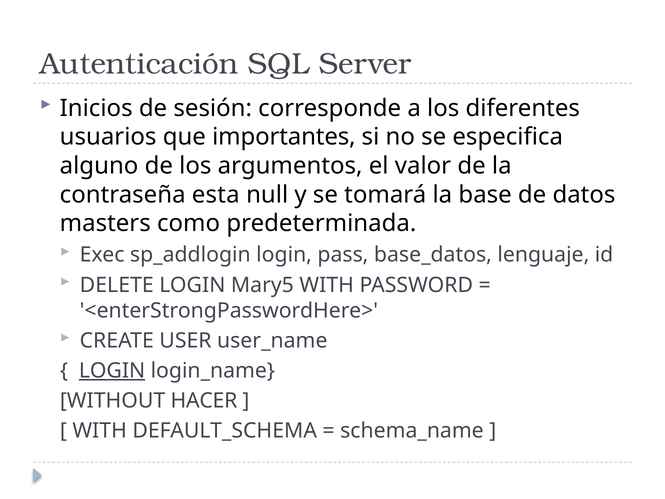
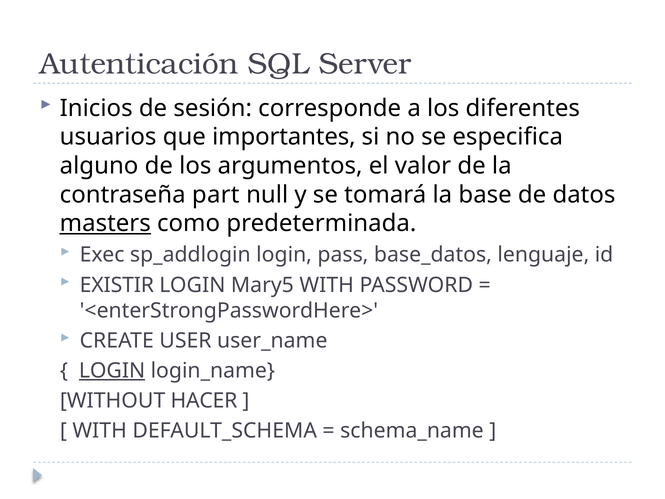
esta: esta -> part
masters underline: none -> present
DELETE: DELETE -> EXISTIR
